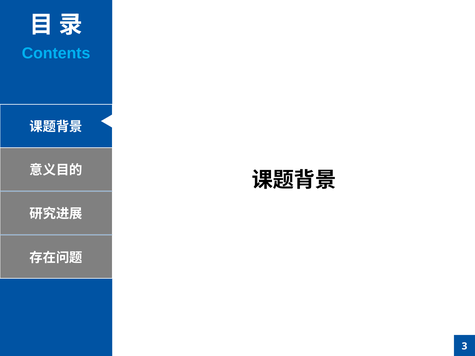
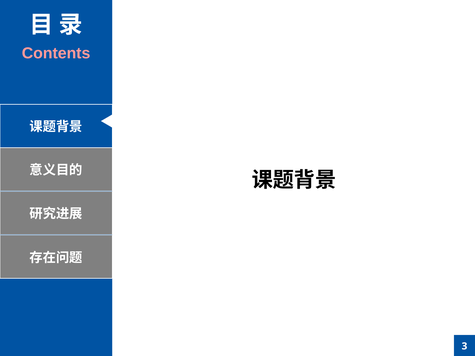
Contents colour: light blue -> pink
